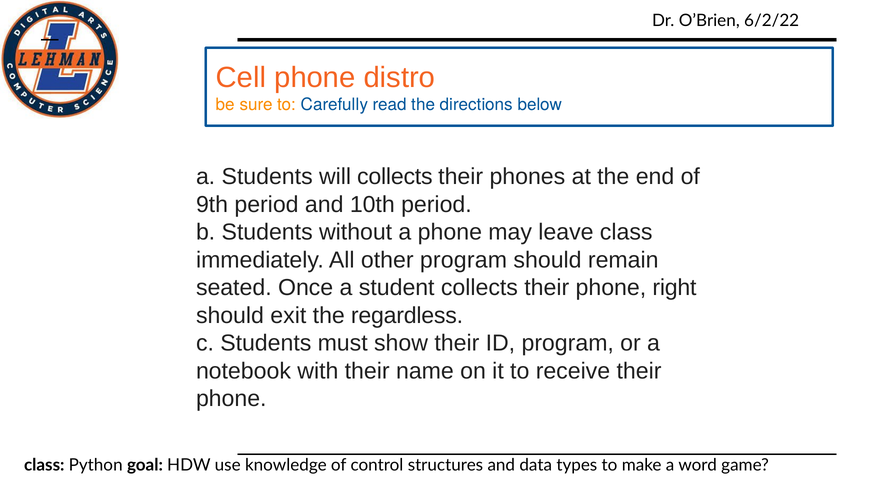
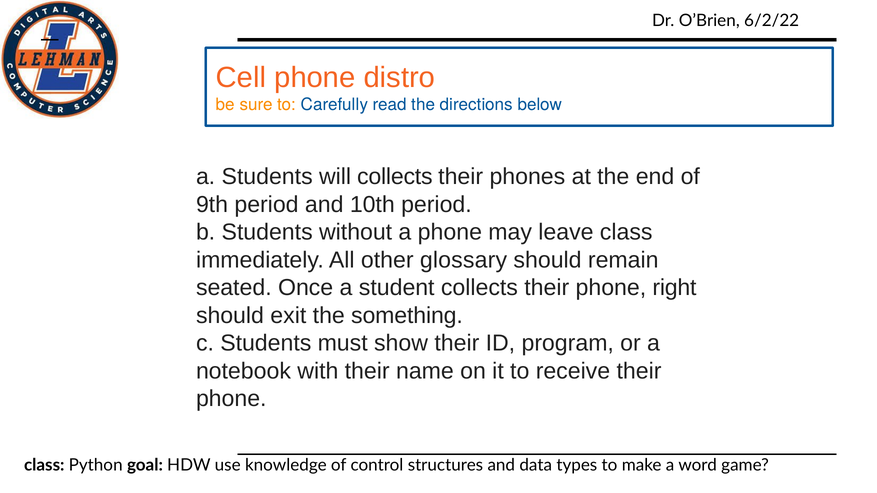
other program: program -> glossary
regardless: regardless -> something
